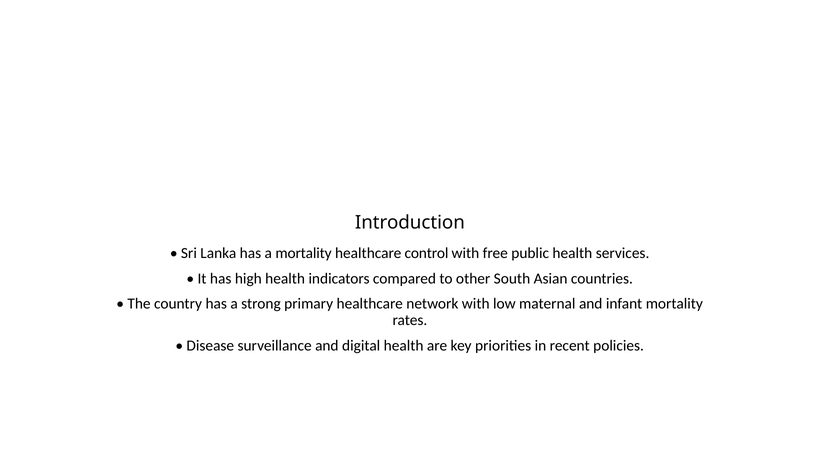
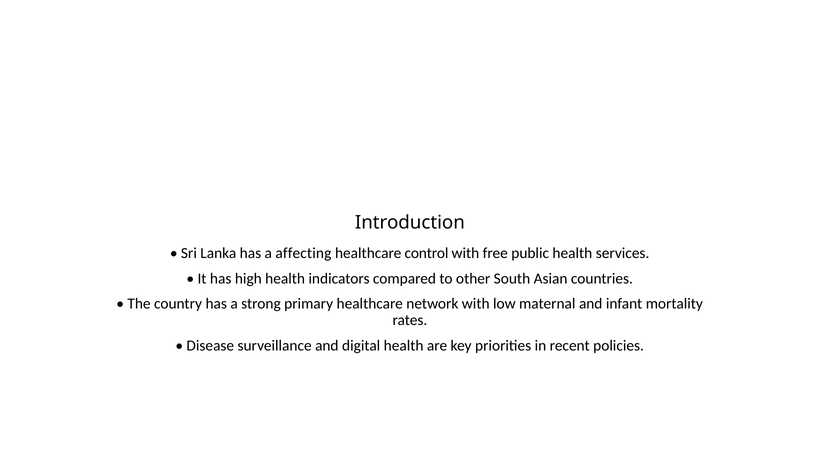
a mortality: mortality -> affecting
